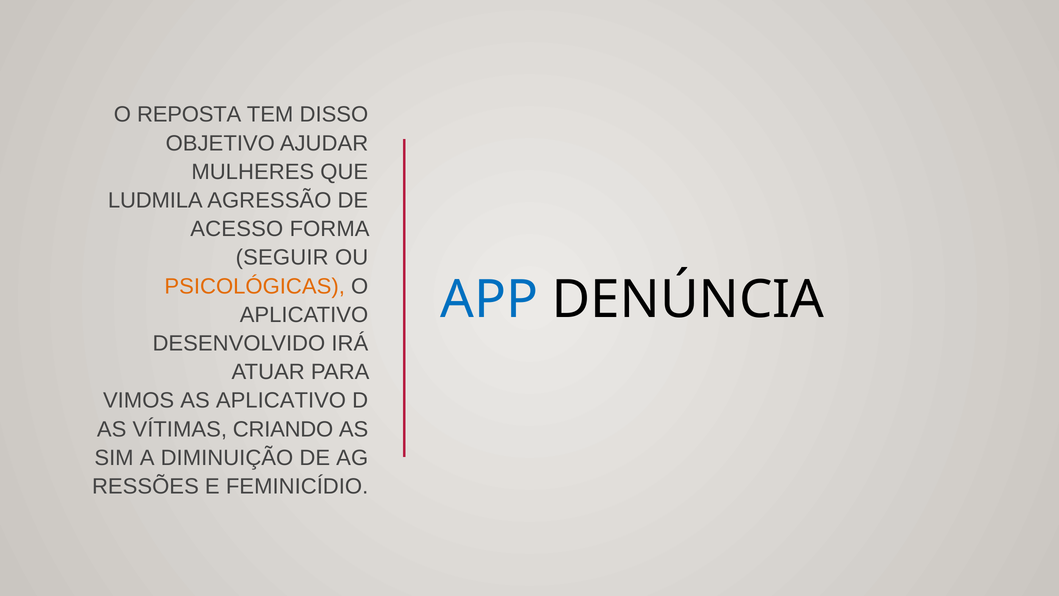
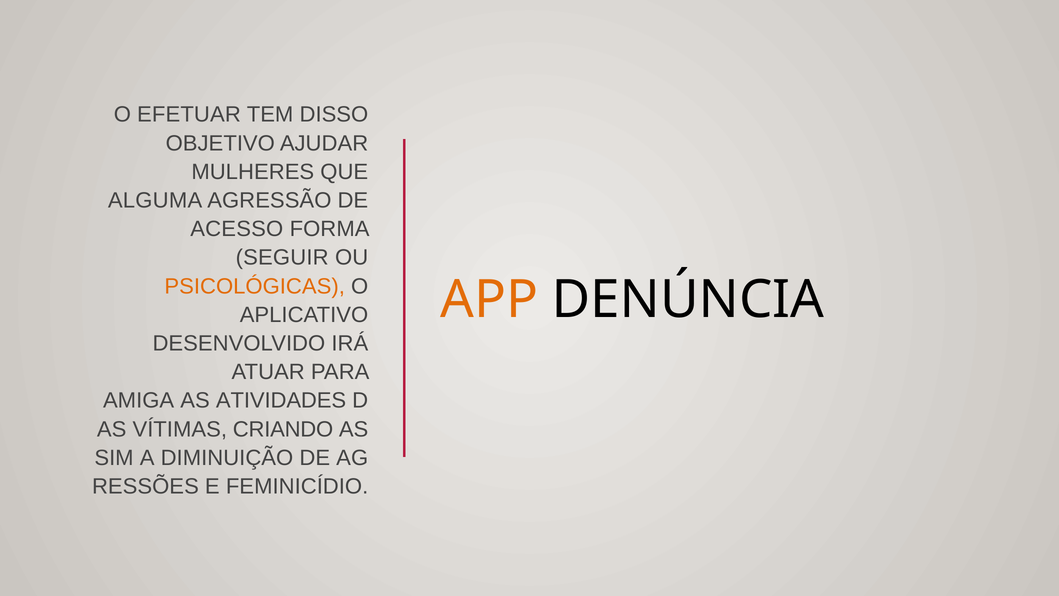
REPOSTA: REPOSTA -> EFETUAR
LUDMILA: LUDMILA -> ALGUMA
APP colour: blue -> orange
VIMOS: VIMOS -> AMIGA
AS APLICATIVO: APLICATIVO -> ATIVIDADES
